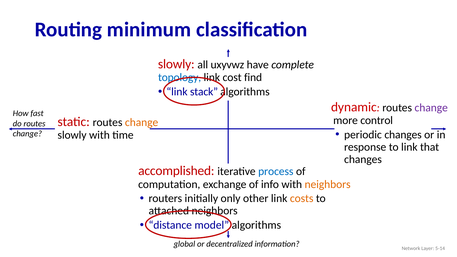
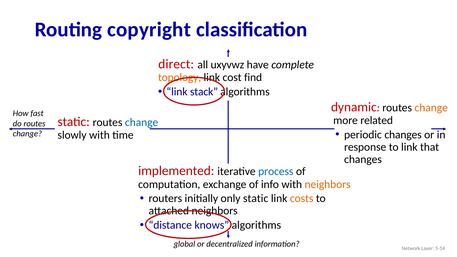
minimum: minimum -> copyright
slowly at (176, 64): slowly -> direct
topology colour: blue -> orange
change at (431, 108) colour: purple -> orange
control: control -> related
change at (142, 122) colour: orange -> blue
accomplished: accomplished -> implemented
only other: other -> static
model: model -> knows
